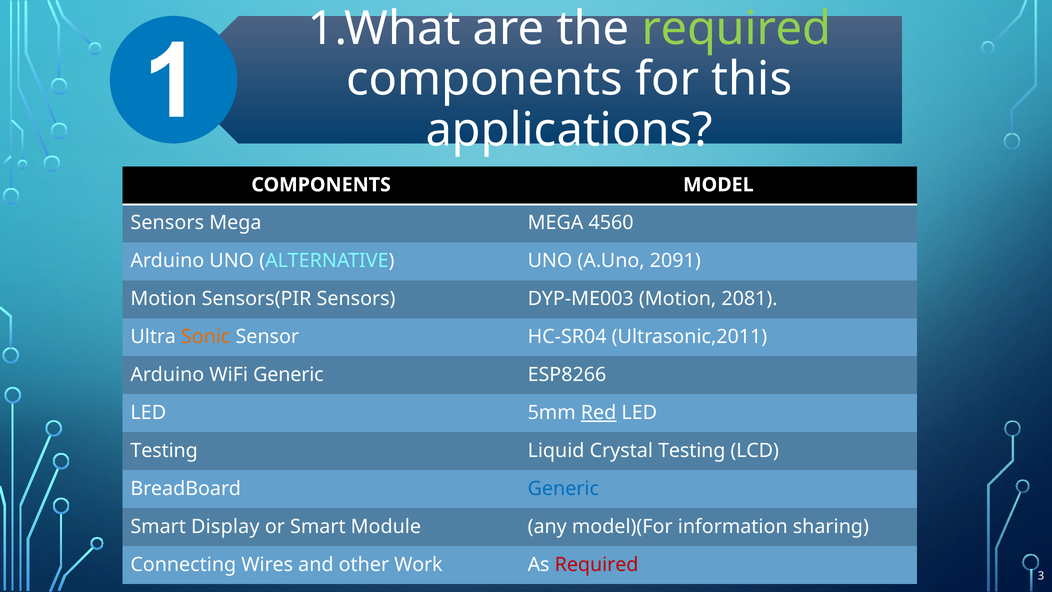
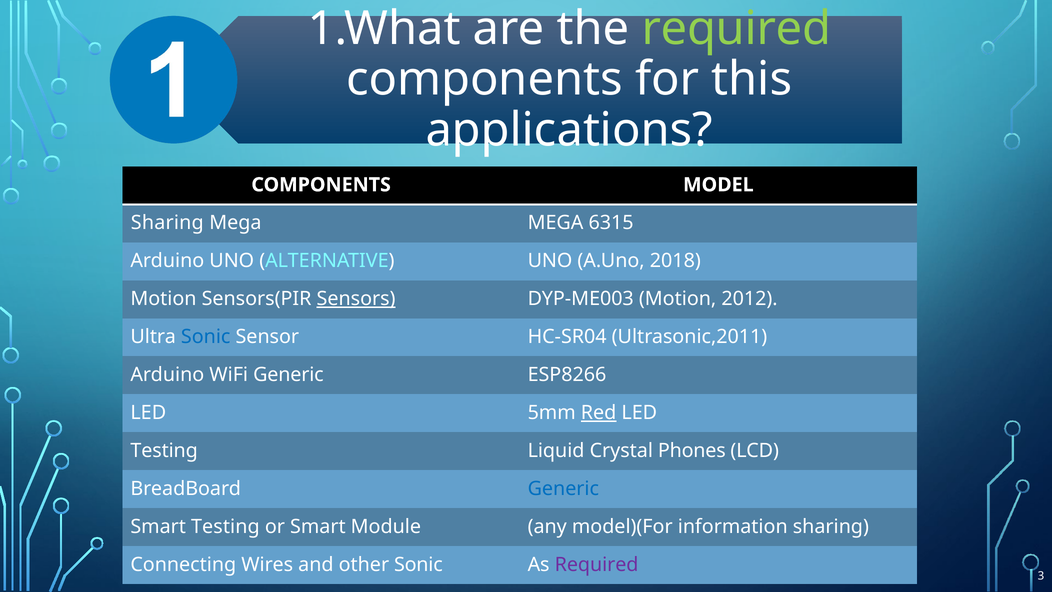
Sensors at (167, 223): Sensors -> Sharing
4560: 4560 -> 6315
2091: 2091 -> 2018
Sensors at (356, 299) underline: none -> present
2081: 2081 -> 2012
Sonic at (206, 337) colour: orange -> blue
Crystal Testing: Testing -> Phones
Smart Display: Display -> Testing
other Work: Work -> Sonic
Required at (597, 564) colour: red -> purple
